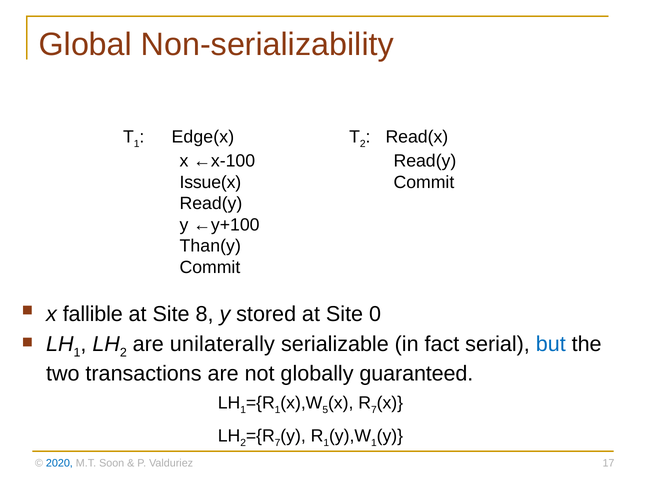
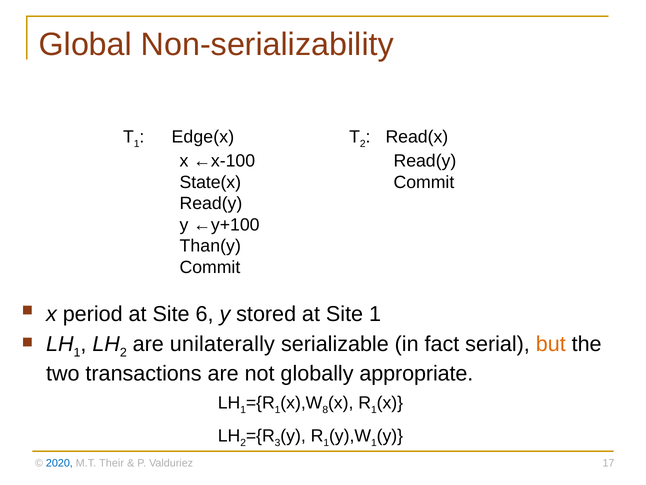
Issue(x: Issue(x -> State(x
fallible: fallible -> period
8: 8 -> 6
Site 0: 0 -> 1
but colour: blue -> orange
guaranteed: guaranteed -> appropriate
5: 5 -> 8
7 at (374, 409): 7 -> 1
7 at (278, 442): 7 -> 3
Soon: Soon -> Their
